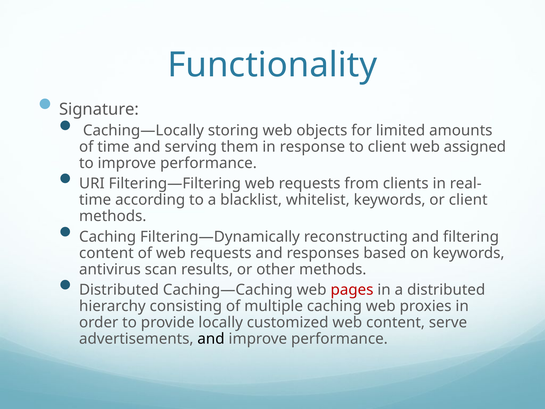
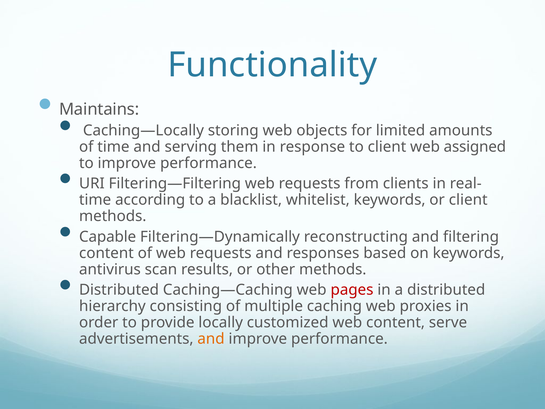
Signature: Signature -> Maintains
Caching at (108, 237): Caching -> Capable
and at (211, 339) colour: black -> orange
